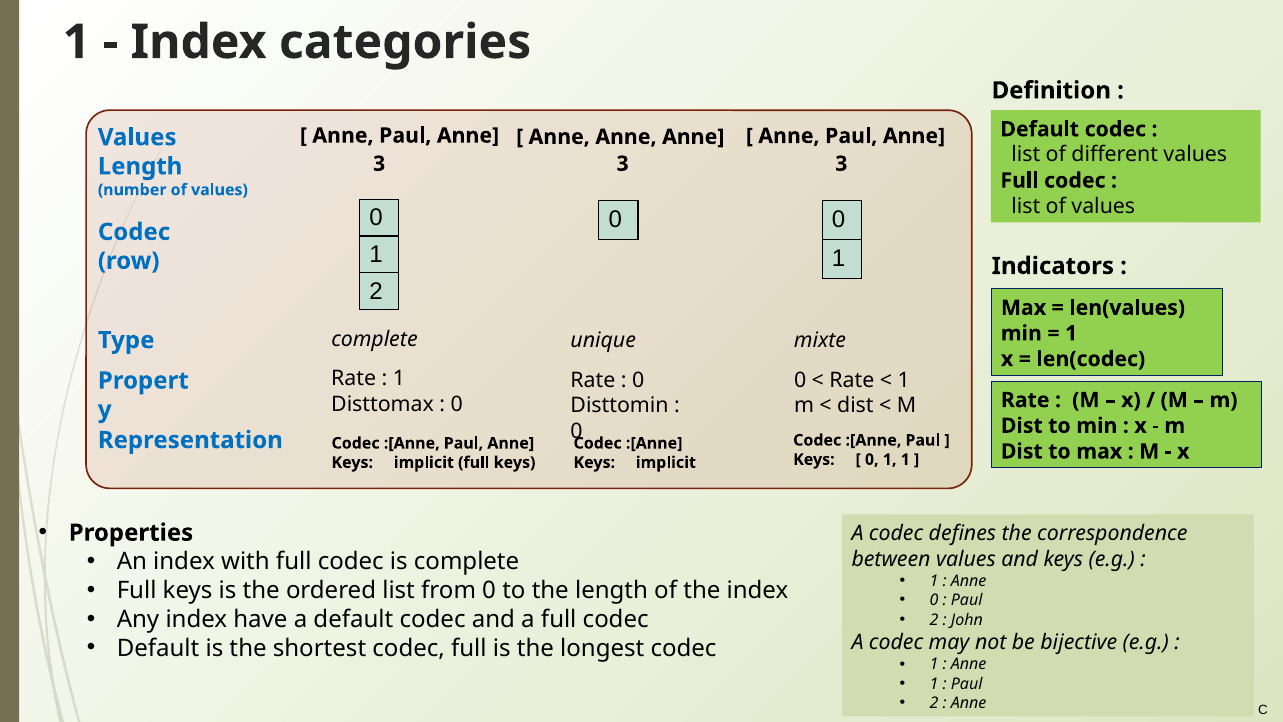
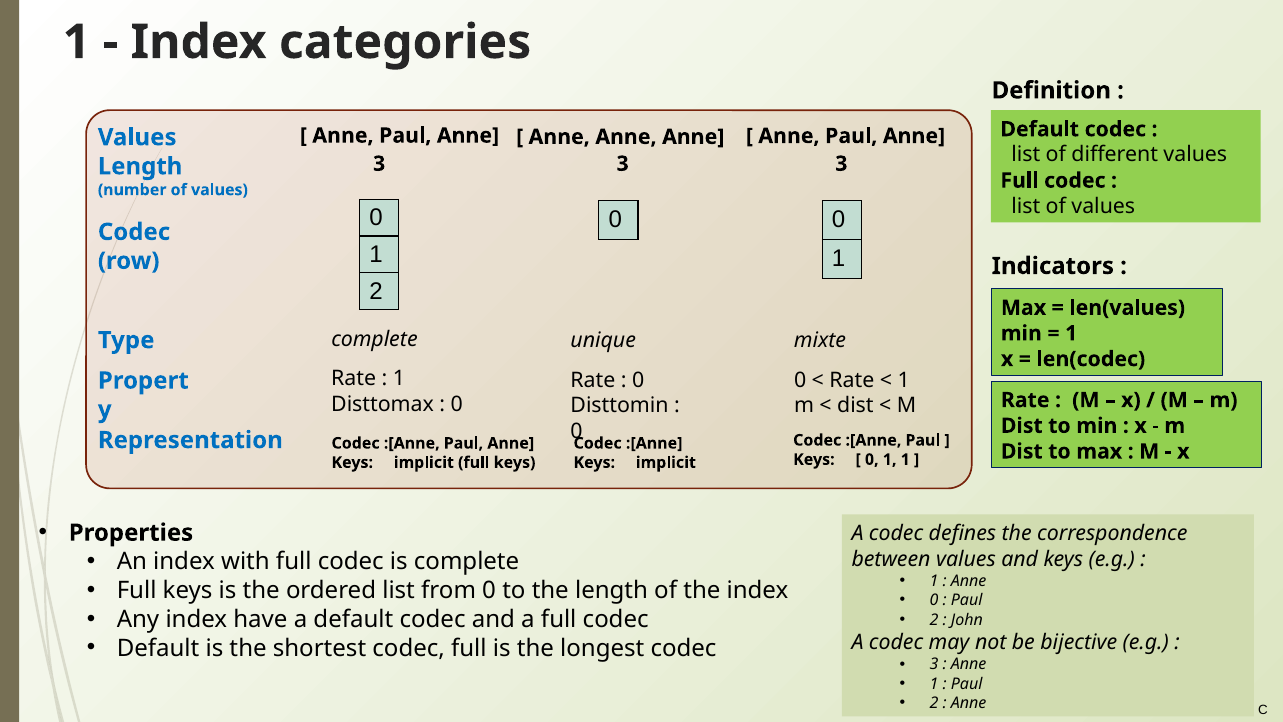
1 at (934, 664): 1 -> 3
